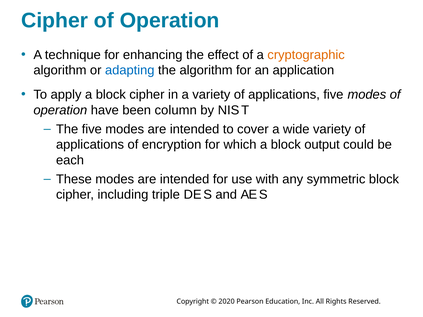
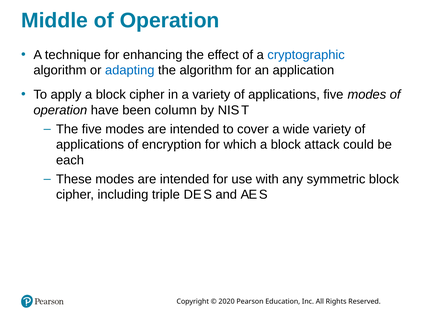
Cipher at (55, 21): Cipher -> Middle
cryptographic colour: orange -> blue
output: output -> attack
